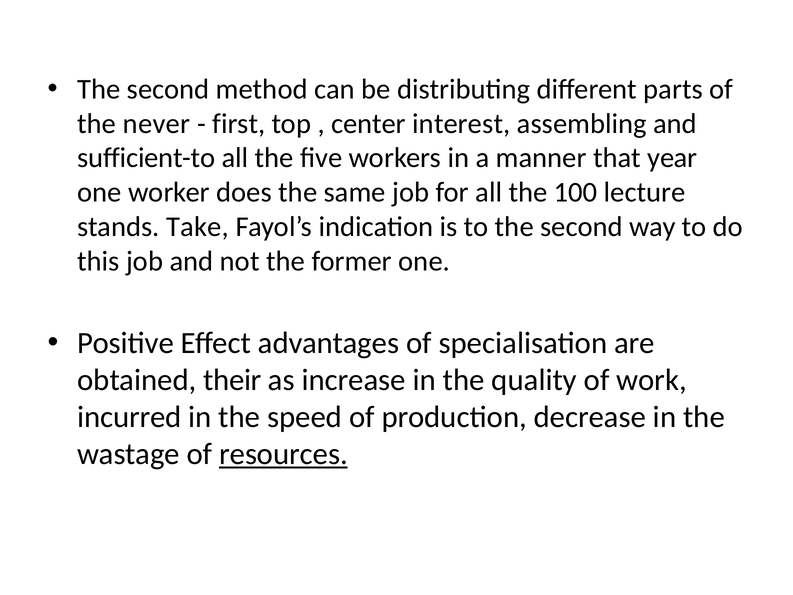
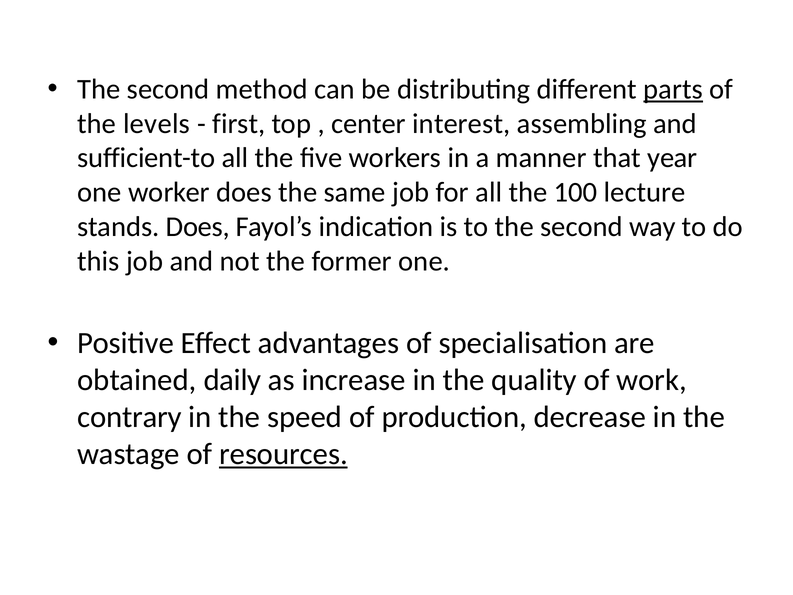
parts underline: none -> present
never: never -> levels
stands Take: Take -> Does
their: their -> daily
incurred: incurred -> contrary
